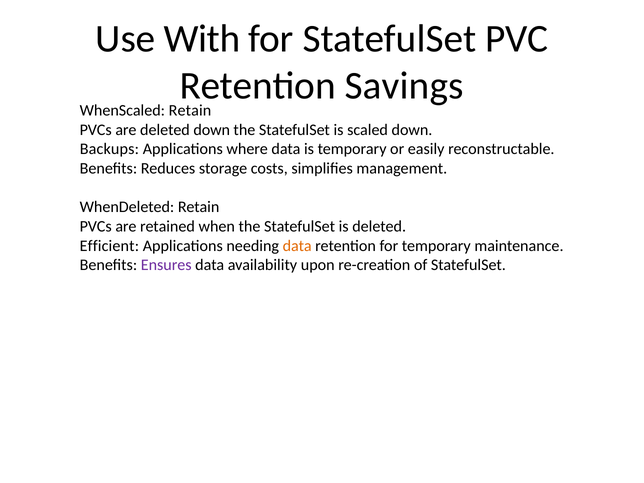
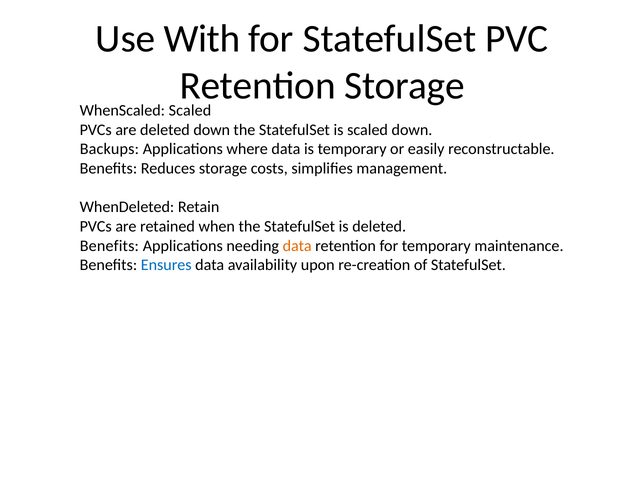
Retention Savings: Savings -> Storage
WhenScaled Retain: Retain -> Scaled
Efficient at (109, 246): Efficient -> Benefits
Ensures colour: purple -> blue
